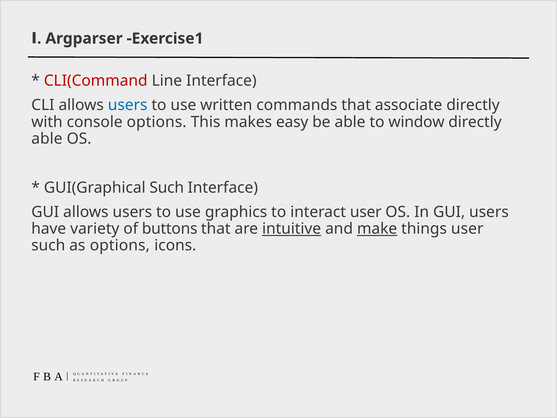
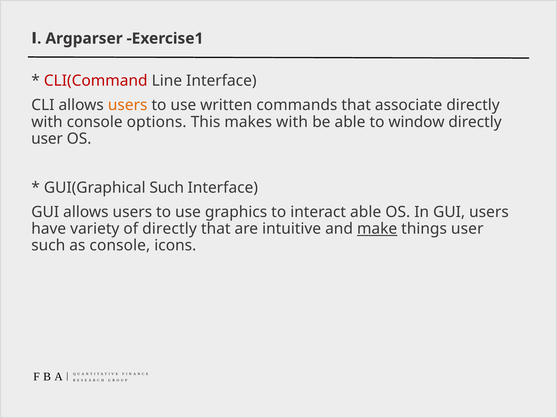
users at (128, 105) colour: blue -> orange
makes easy: easy -> with
able at (47, 139): able -> user
interact user: user -> able
of buttons: buttons -> directly
intuitive underline: present -> none
as options: options -> console
